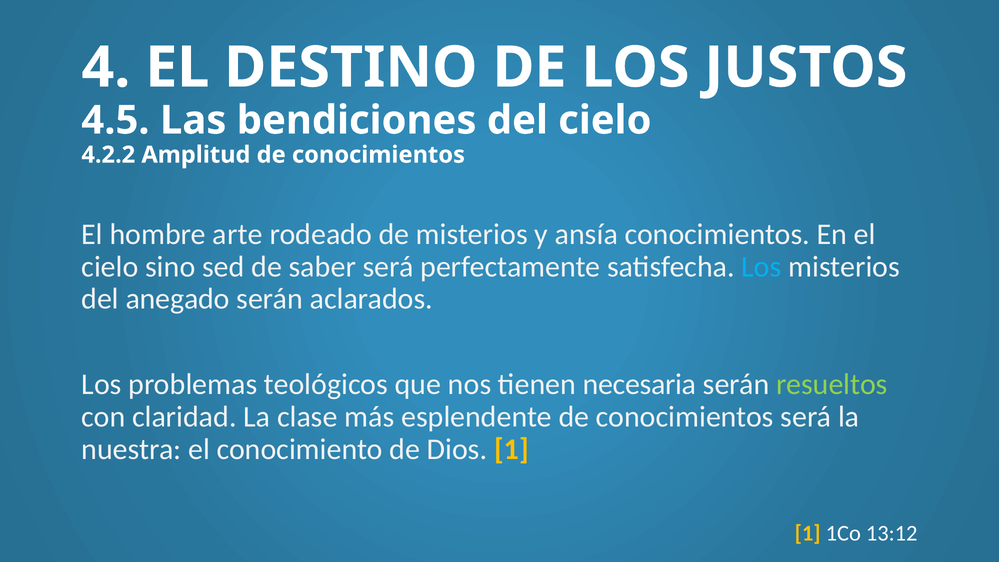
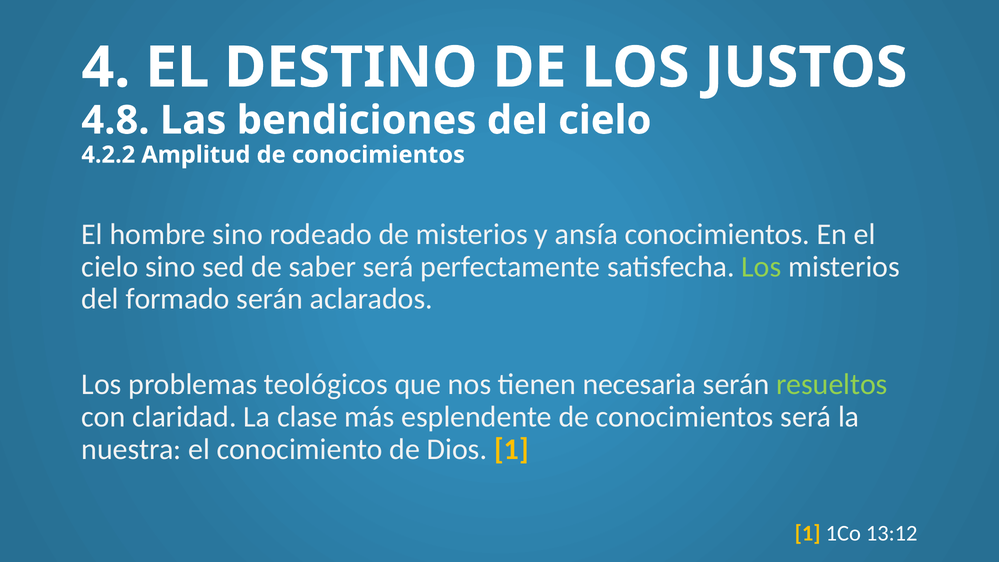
4.5: 4.5 -> 4.8
hombre arte: arte -> sino
Los at (761, 267) colour: light blue -> light green
anegado: anegado -> formado
